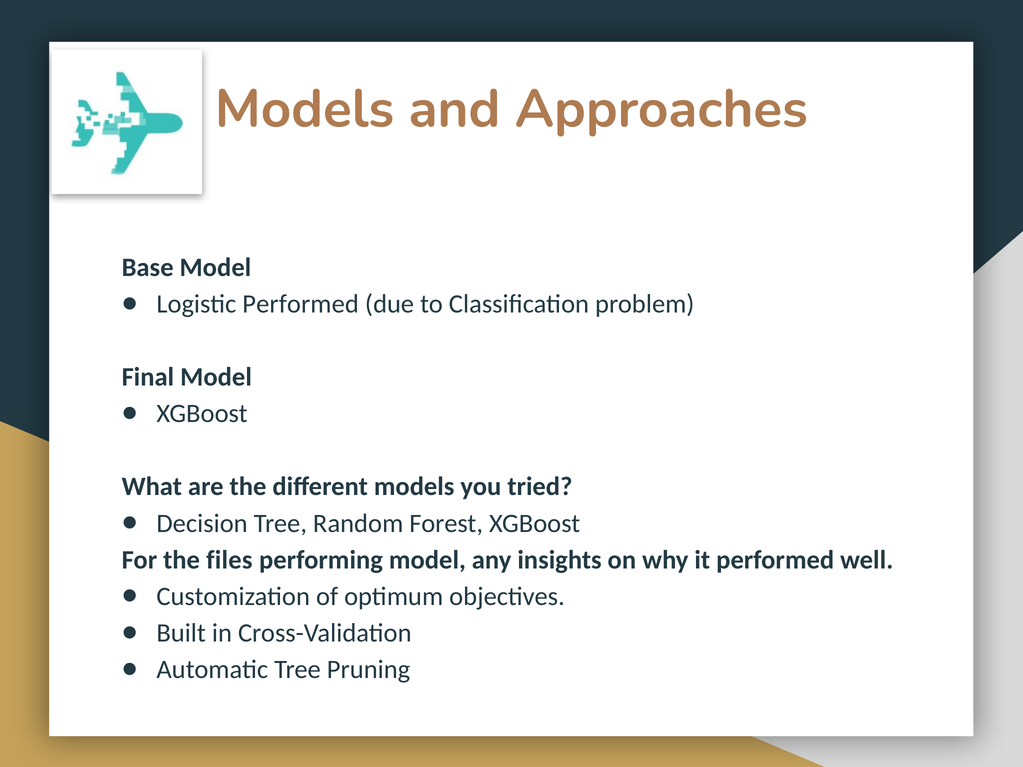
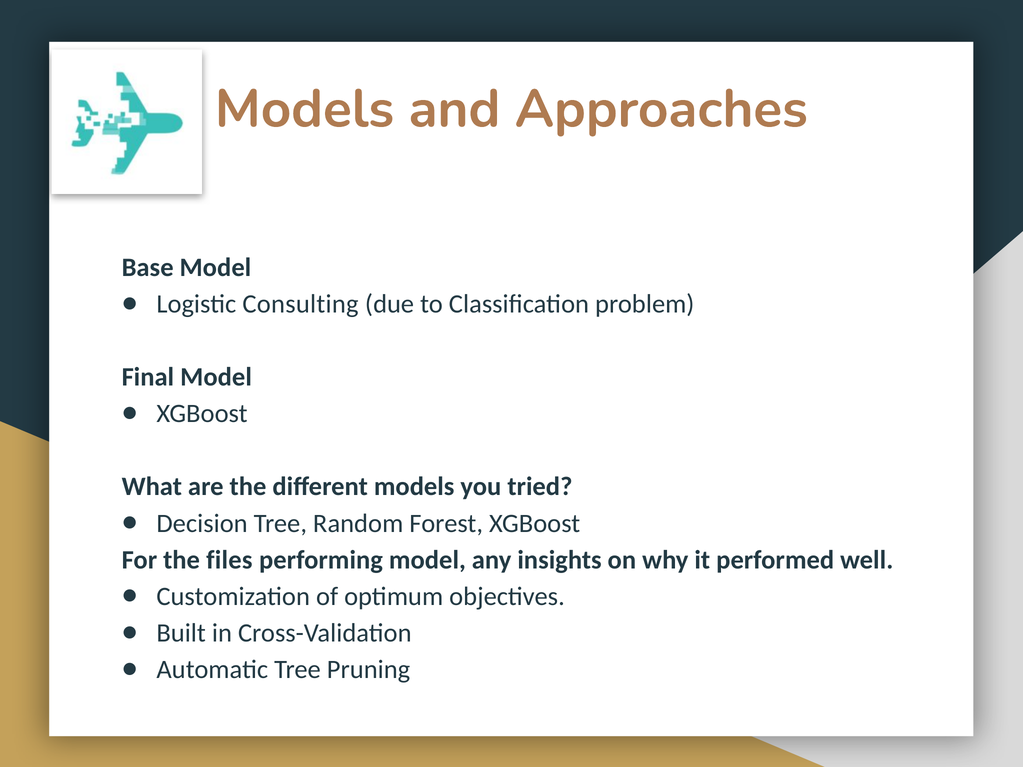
Logistic Performed: Performed -> Consulting
